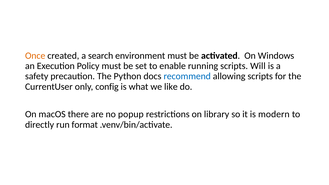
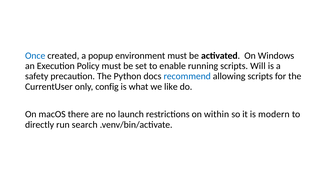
Once colour: orange -> blue
search: search -> popup
popup: popup -> launch
library: library -> within
format: format -> search
